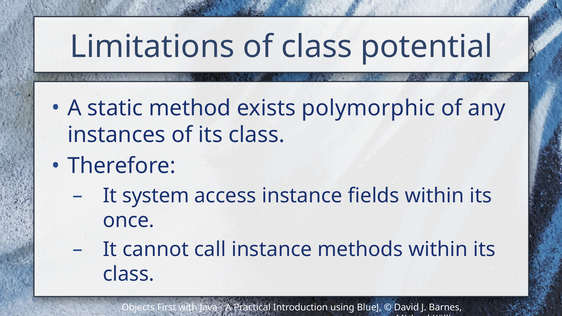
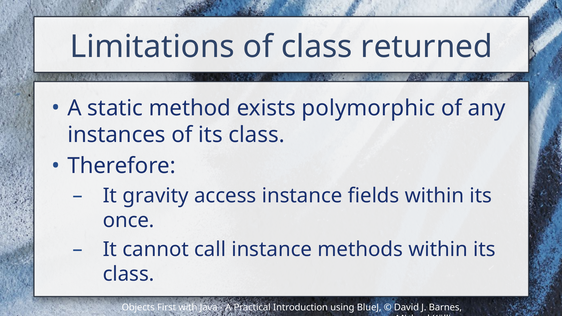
potential: potential -> returned
system: system -> gravity
